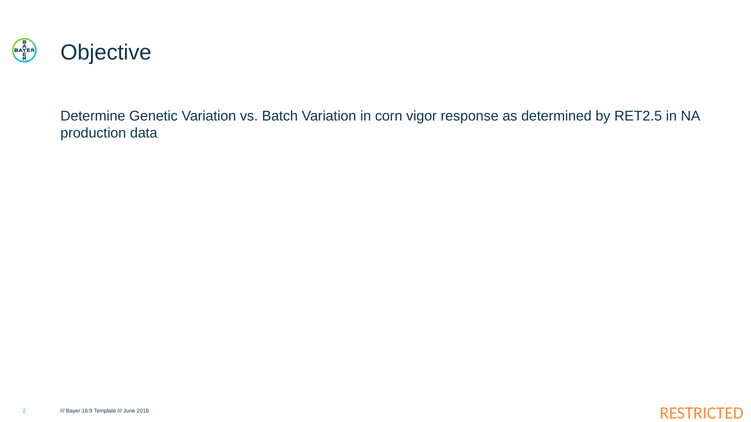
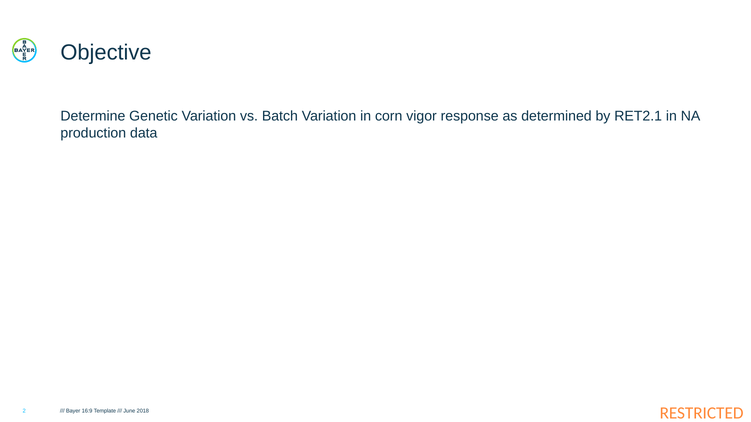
RET2.5: RET2.5 -> RET2.1
